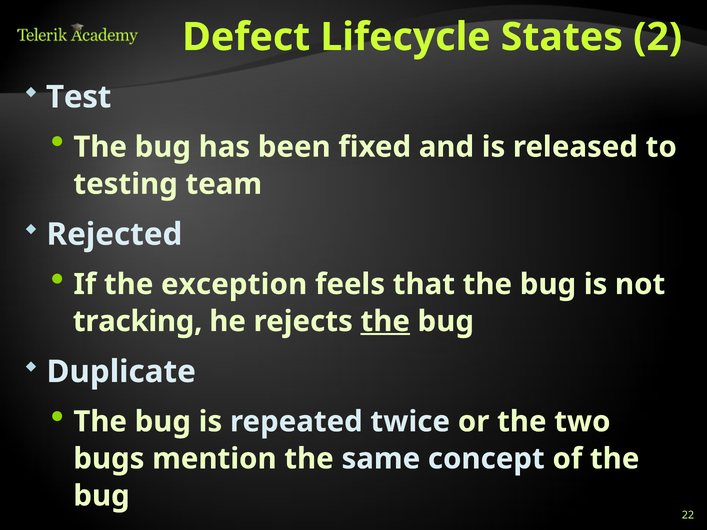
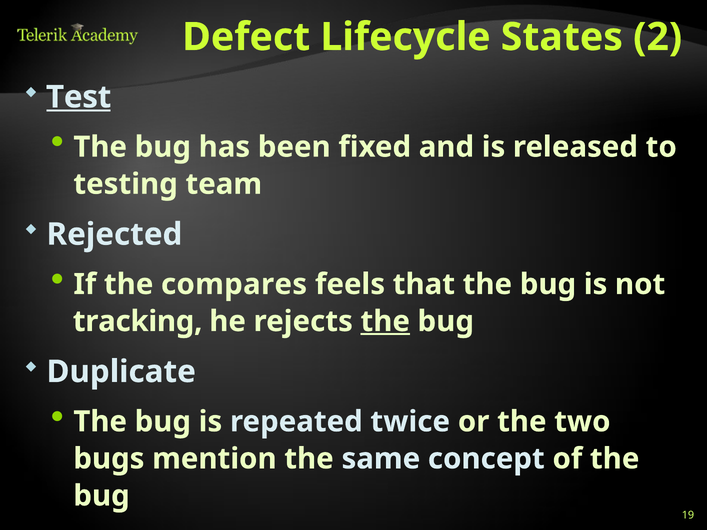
Test underline: none -> present
exception: exception -> compares
22: 22 -> 19
